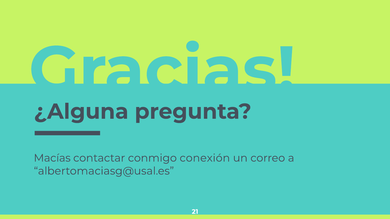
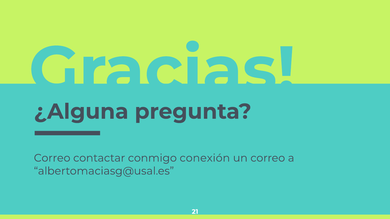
Macías at (52, 158): Macías -> Correo
